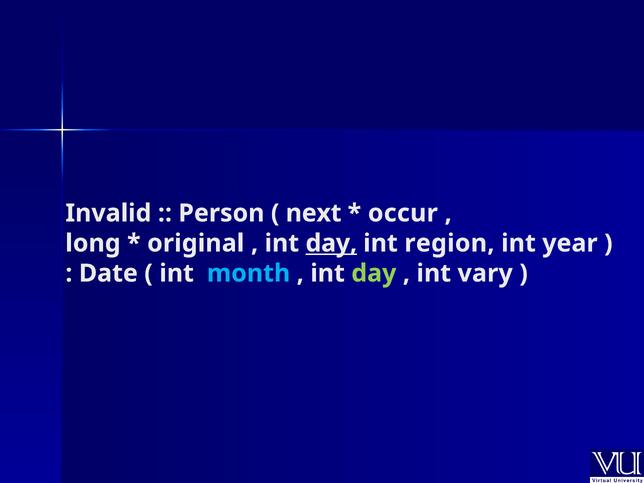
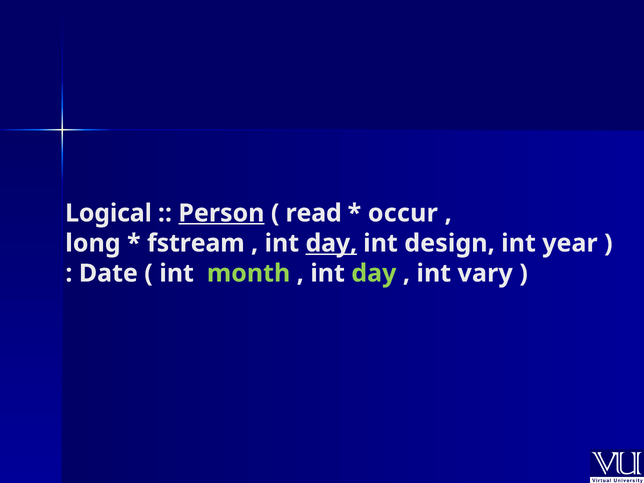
Invalid: Invalid -> Logical
Person underline: none -> present
next: next -> read
original: original -> fstream
region: region -> design
month colour: light blue -> light green
